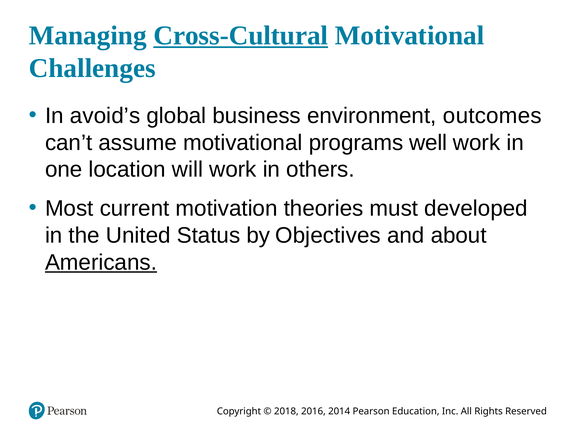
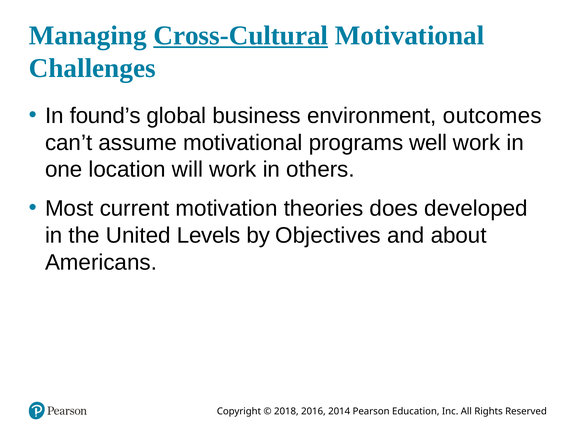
avoid’s: avoid’s -> found’s
must: must -> does
Status: Status -> Levels
Americans underline: present -> none
